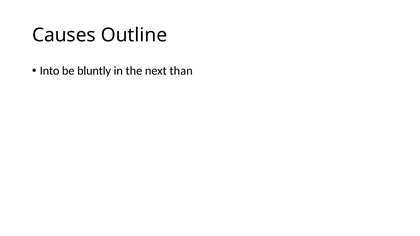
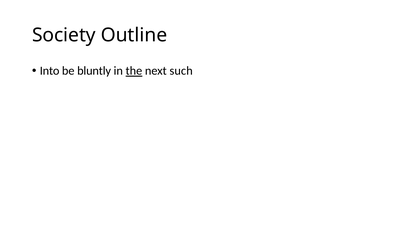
Causes: Causes -> Society
the underline: none -> present
than: than -> such
